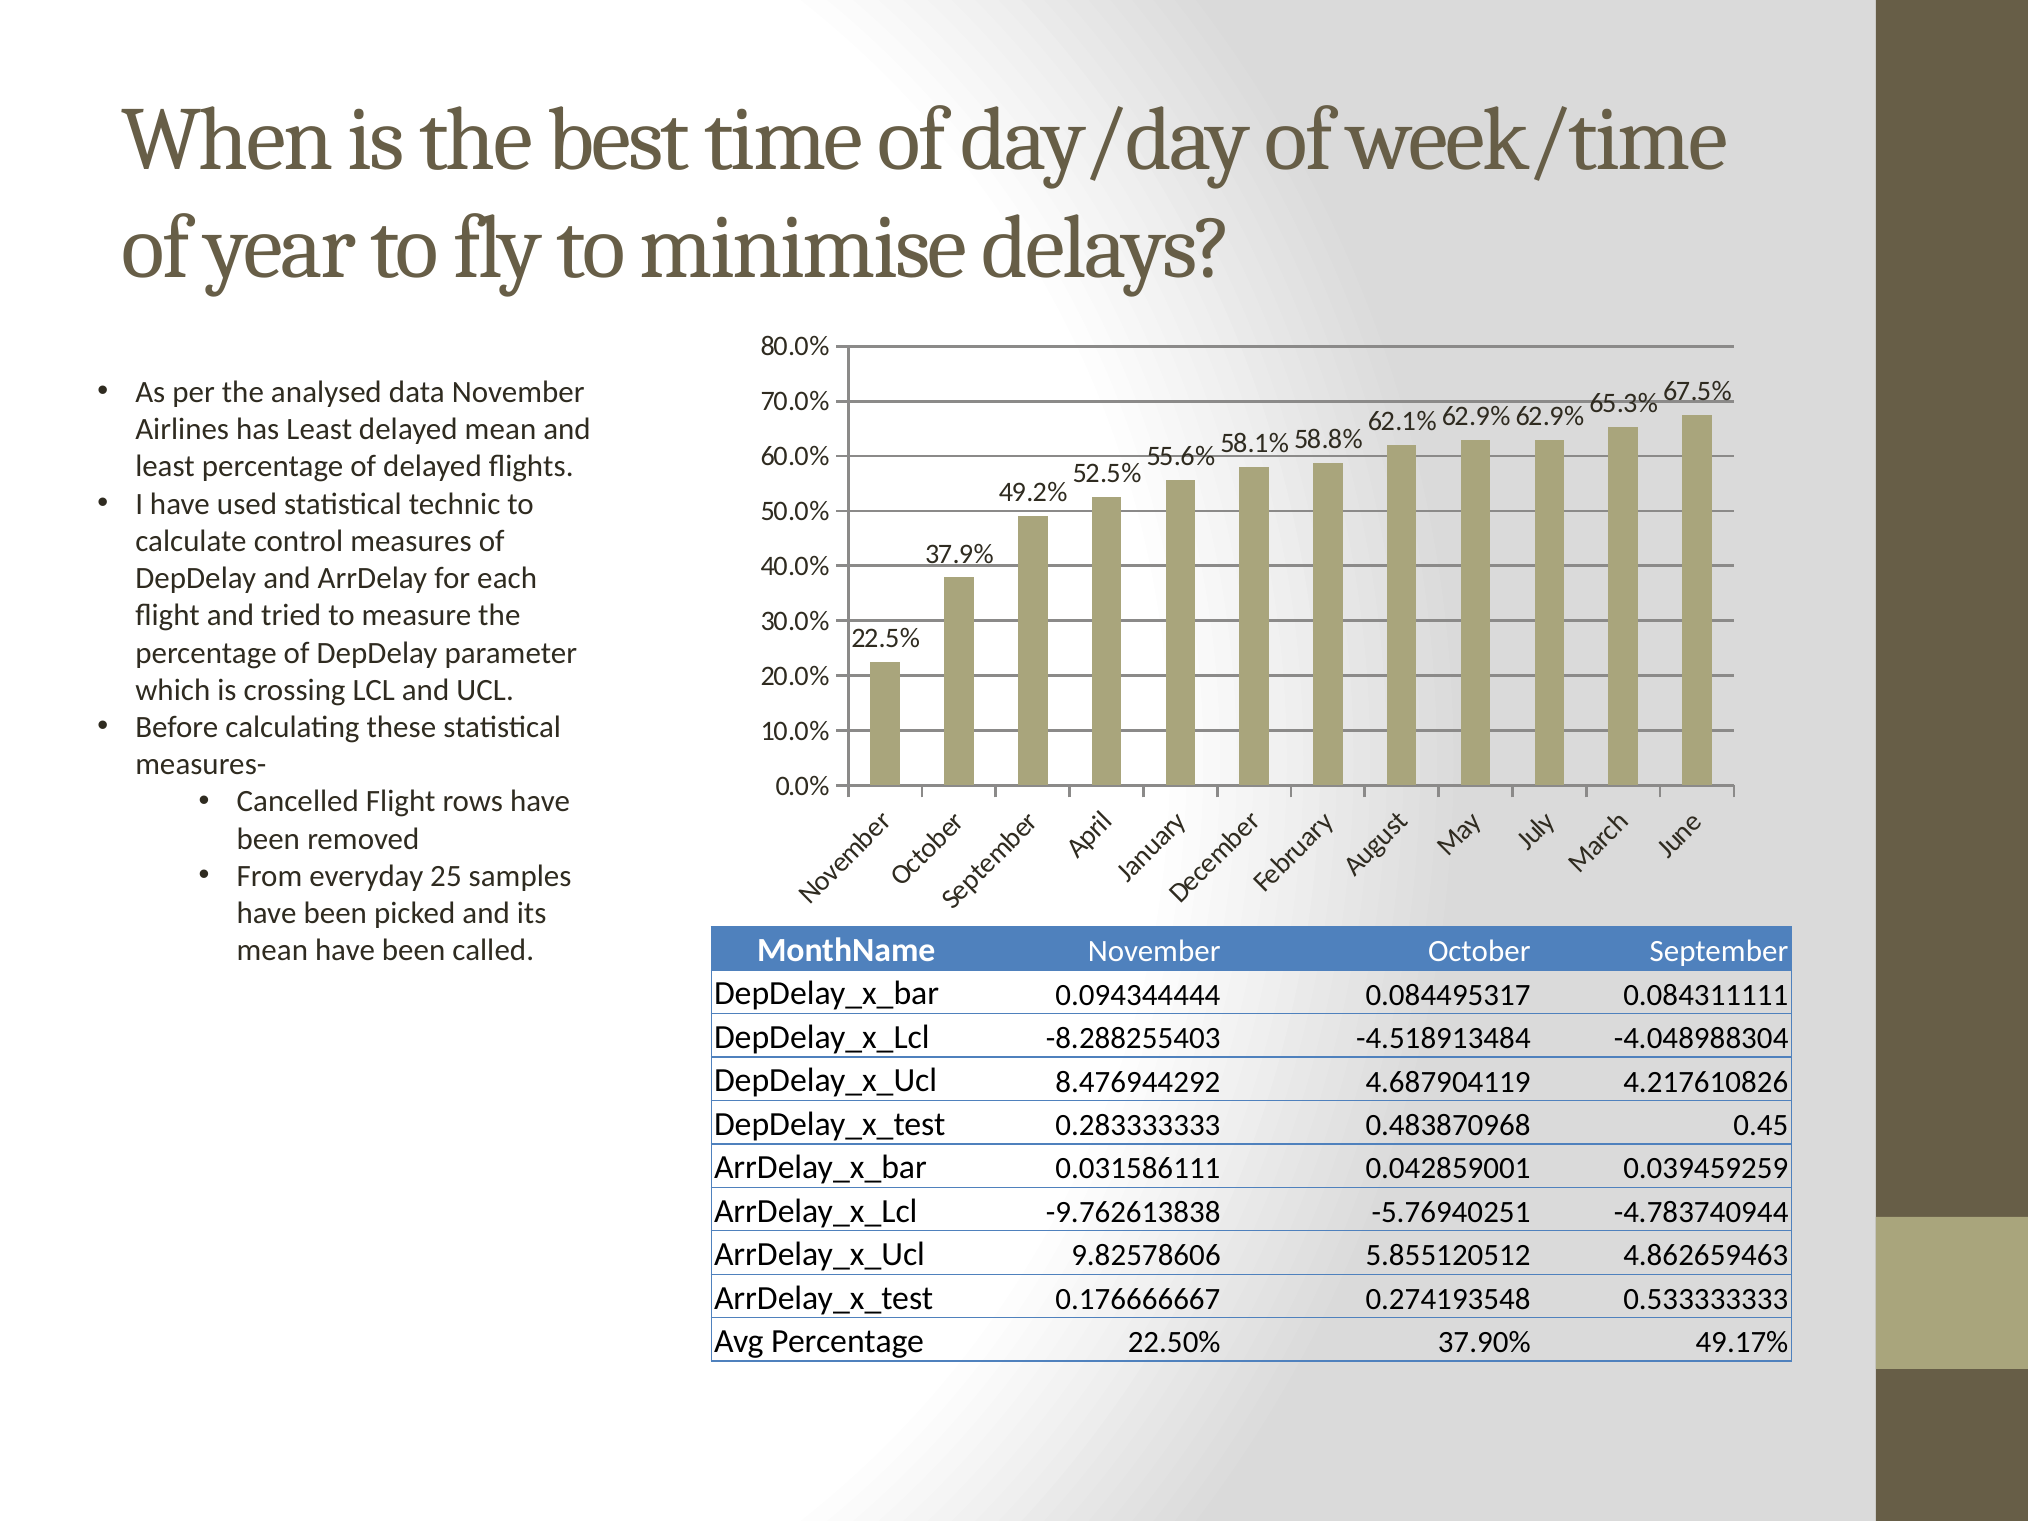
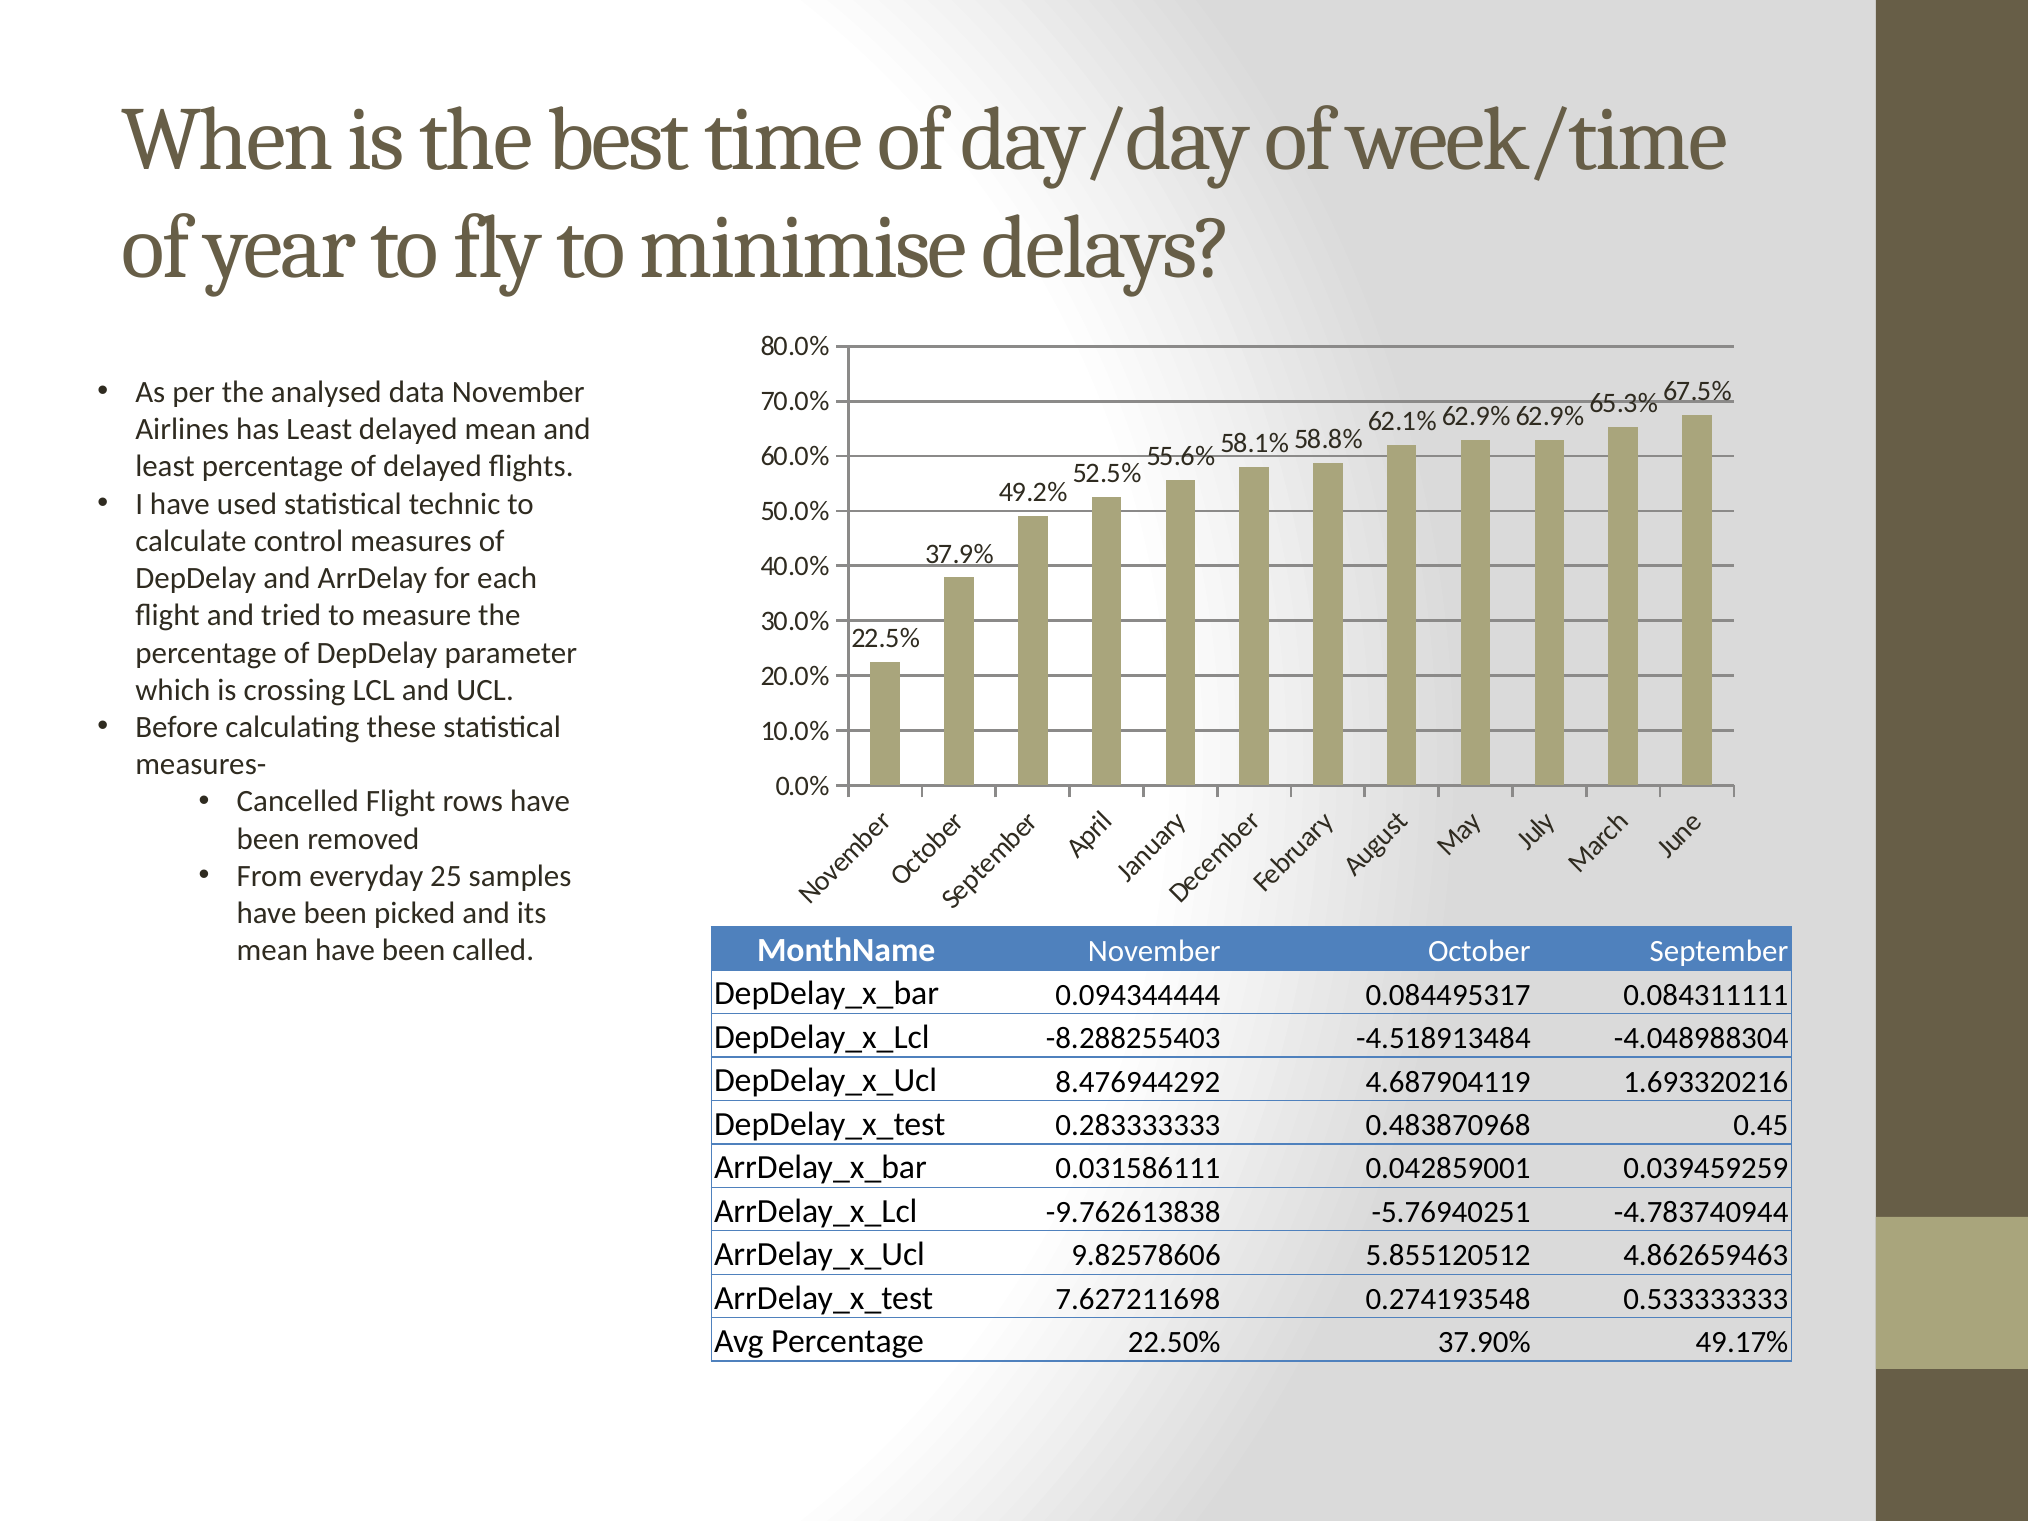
4.217610826: 4.217610826 -> 1.693320216
0.176666667: 0.176666667 -> 7.627211698
